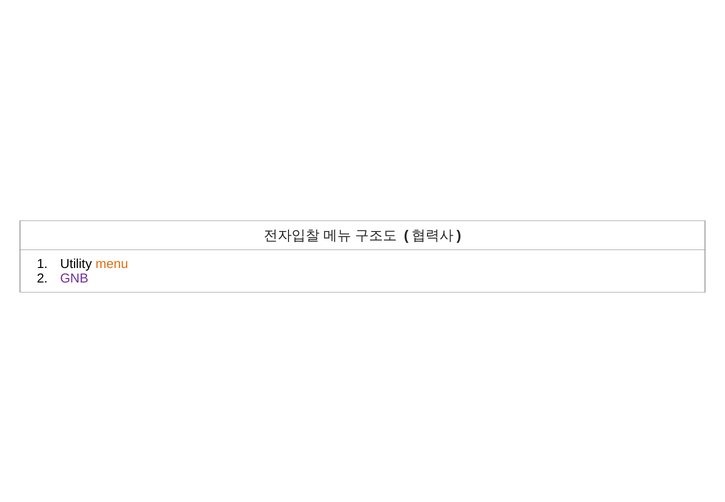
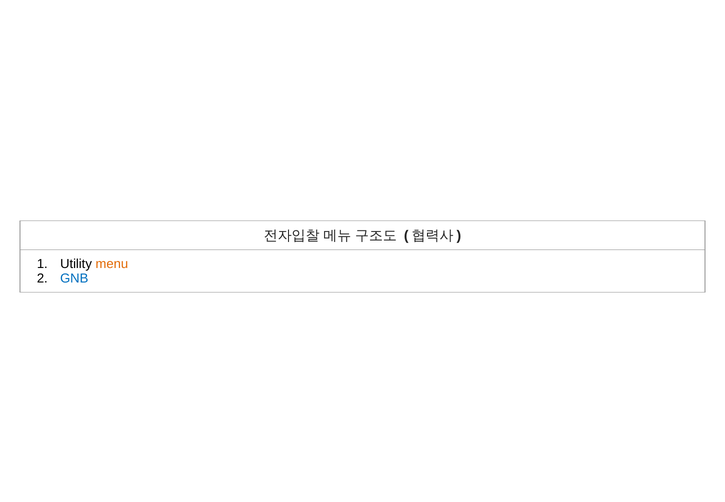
GNB colour: purple -> blue
